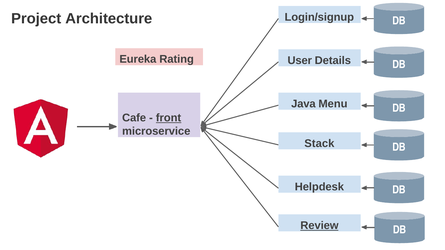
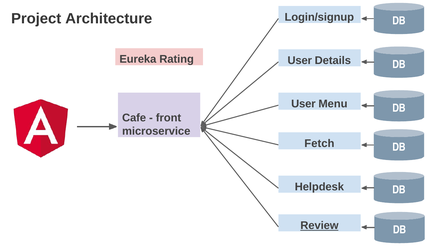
Java at (303, 104): Java -> User
front underline: present -> none
Stack: Stack -> Fetch
